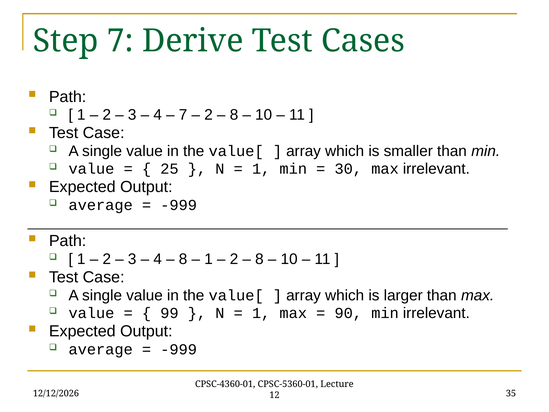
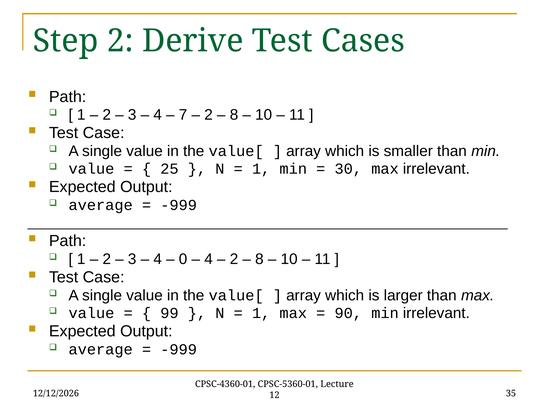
Step 7: 7 -> 2
8 at (183, 259): 8 -> 0
1 at (209, 259): 1 -> 4
